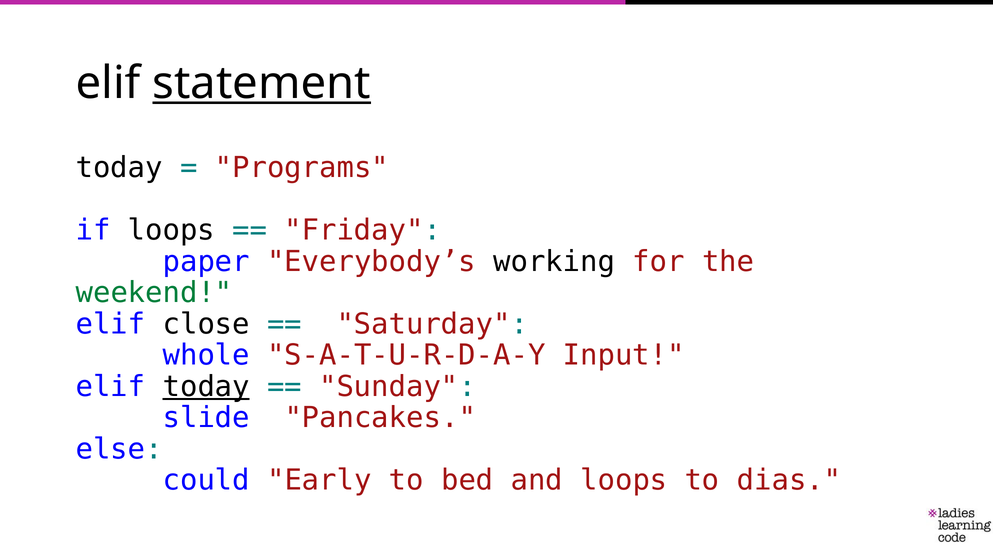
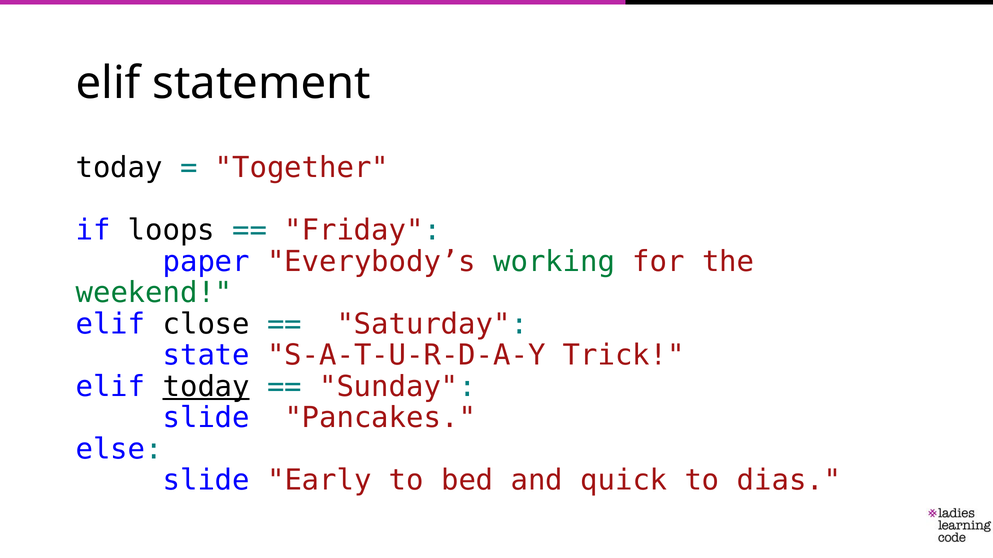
statement underline: present -> none
Programs: Programs -> Together
working colour: black -> green
whole: whole -> state
Input: Input -> Trick
could at (206, 481): could -> slide
and loops: loops -> quick
